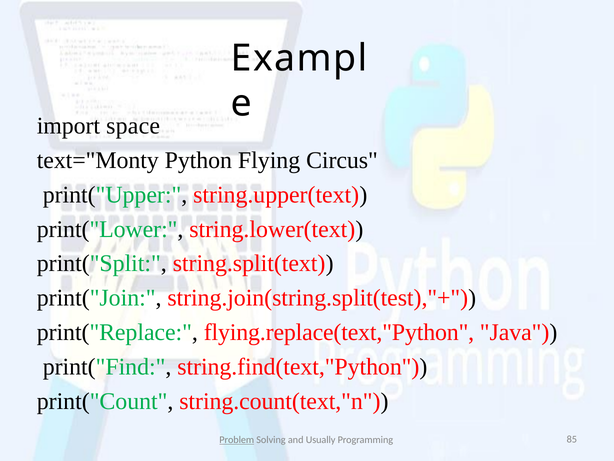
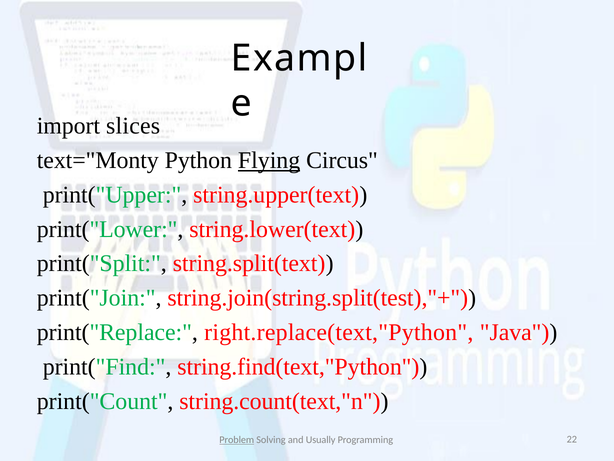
space: space -> slices
Flying underline: none -> present
flying.replace(text,"Python: flying.replace(text,"Python -> right.replace(text,"Python
85: 85 -> 22
